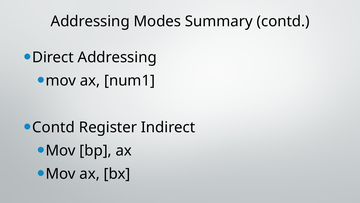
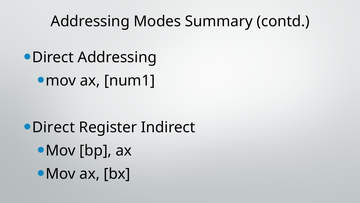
Contd at (54, 127): Contd -> Direct
